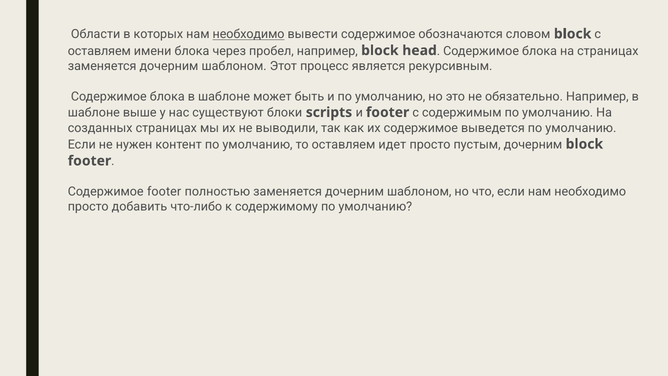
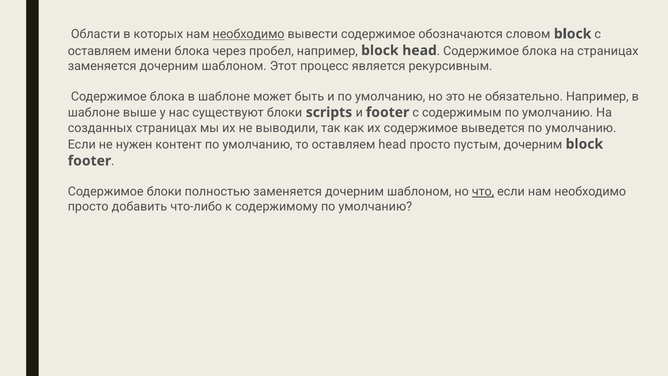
оставляем идет: идет -> head
Содержимое footer: footer -> блоки
что underline: none -> present
